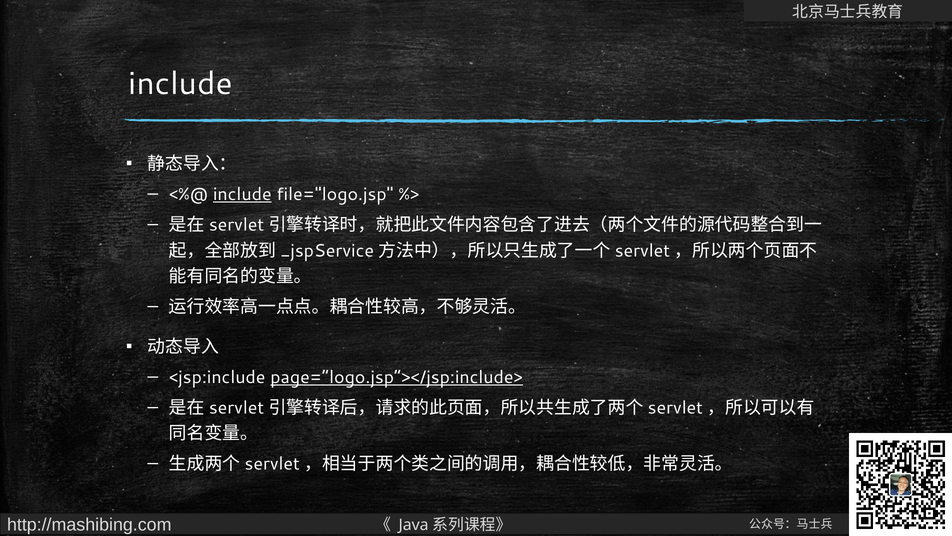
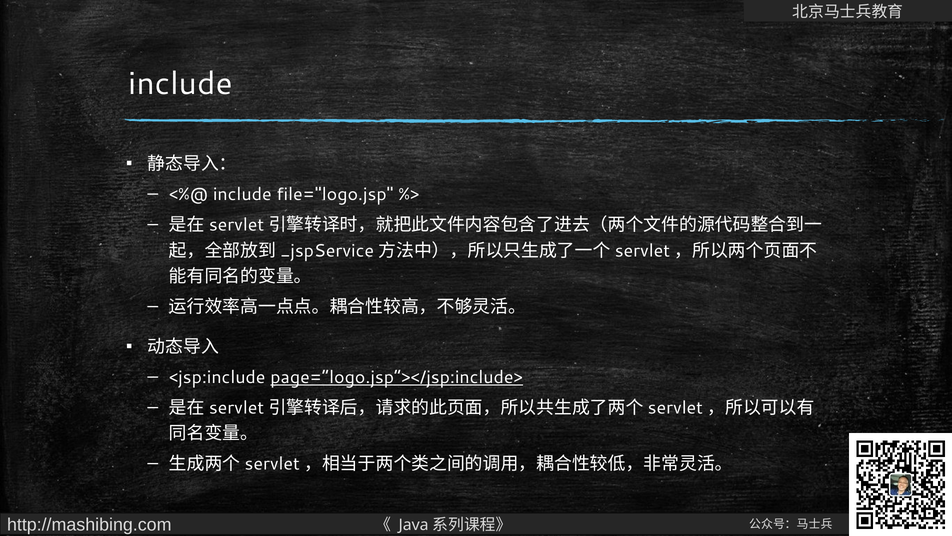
include at (242, 194) underline: present -> none
